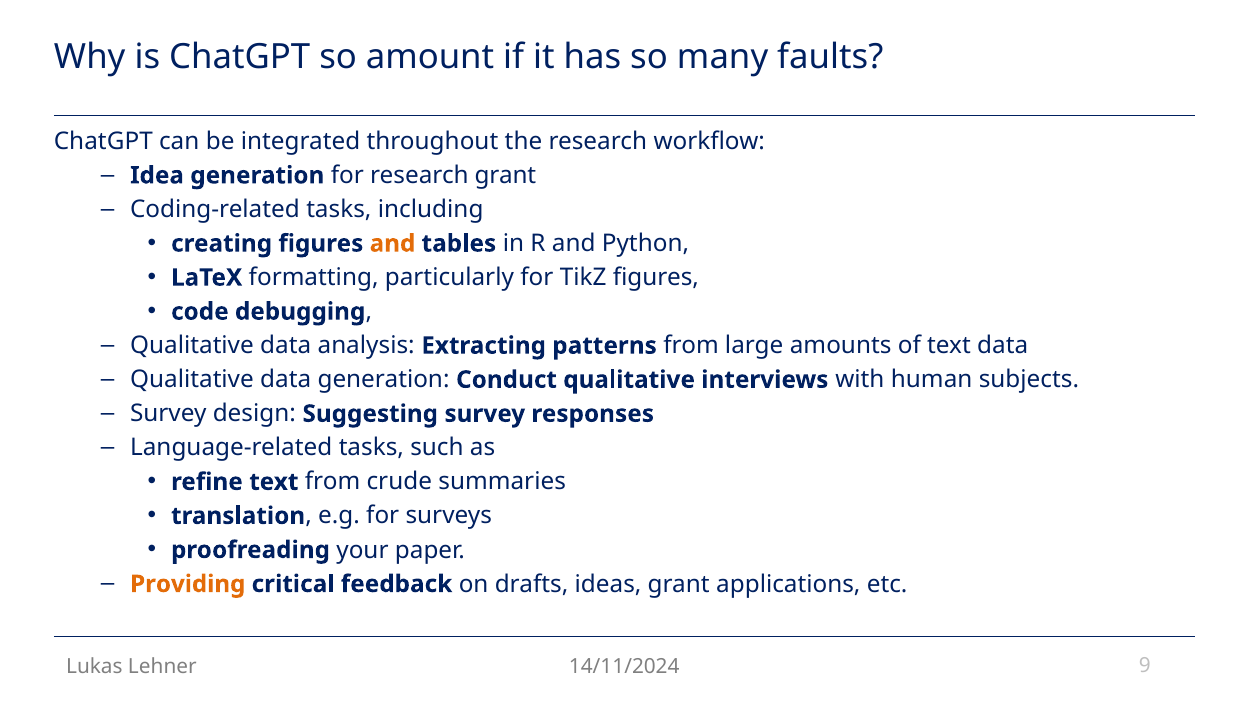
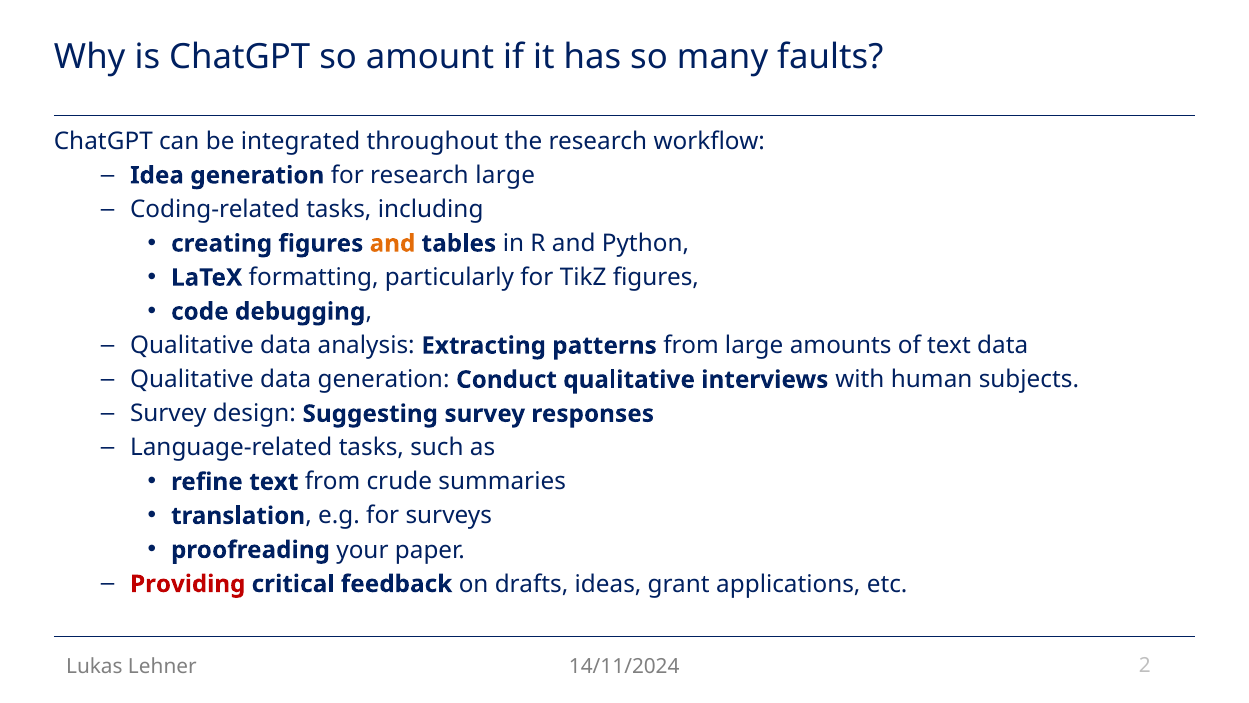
research grant: grant -> large
Providing colour: orange -> red
9: 9 -> 2
